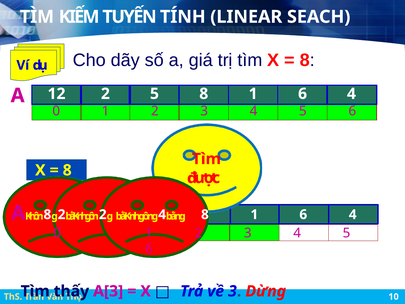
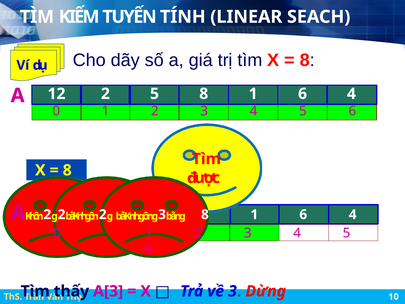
8 at (47, 214): 8 -> 2
4 at (162, 214): 4 -> 3
